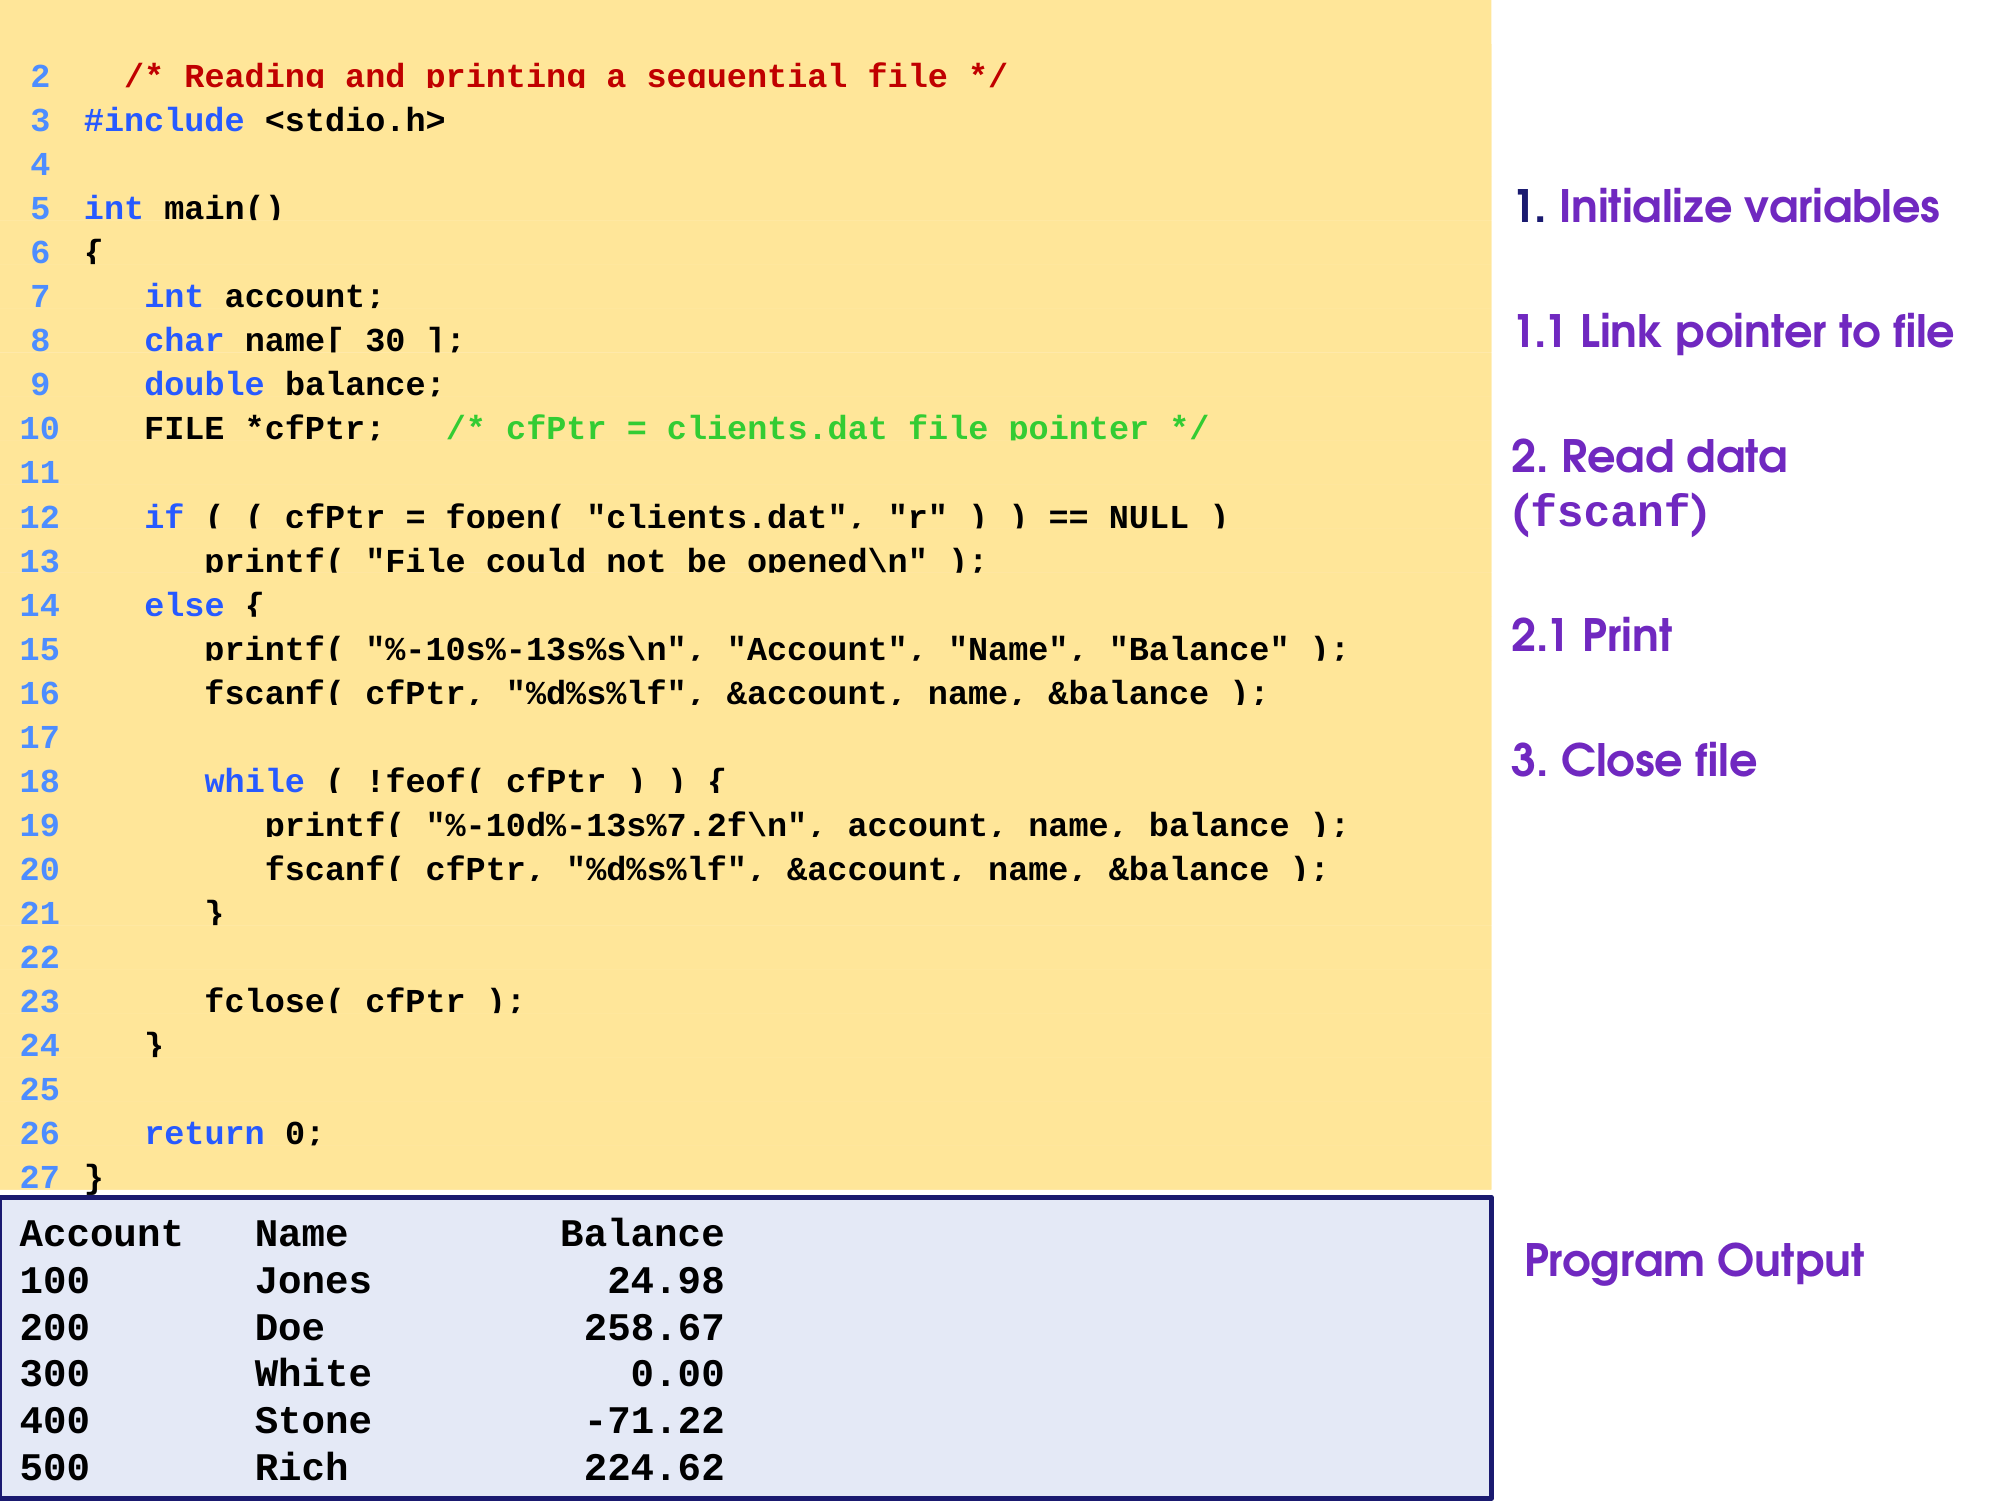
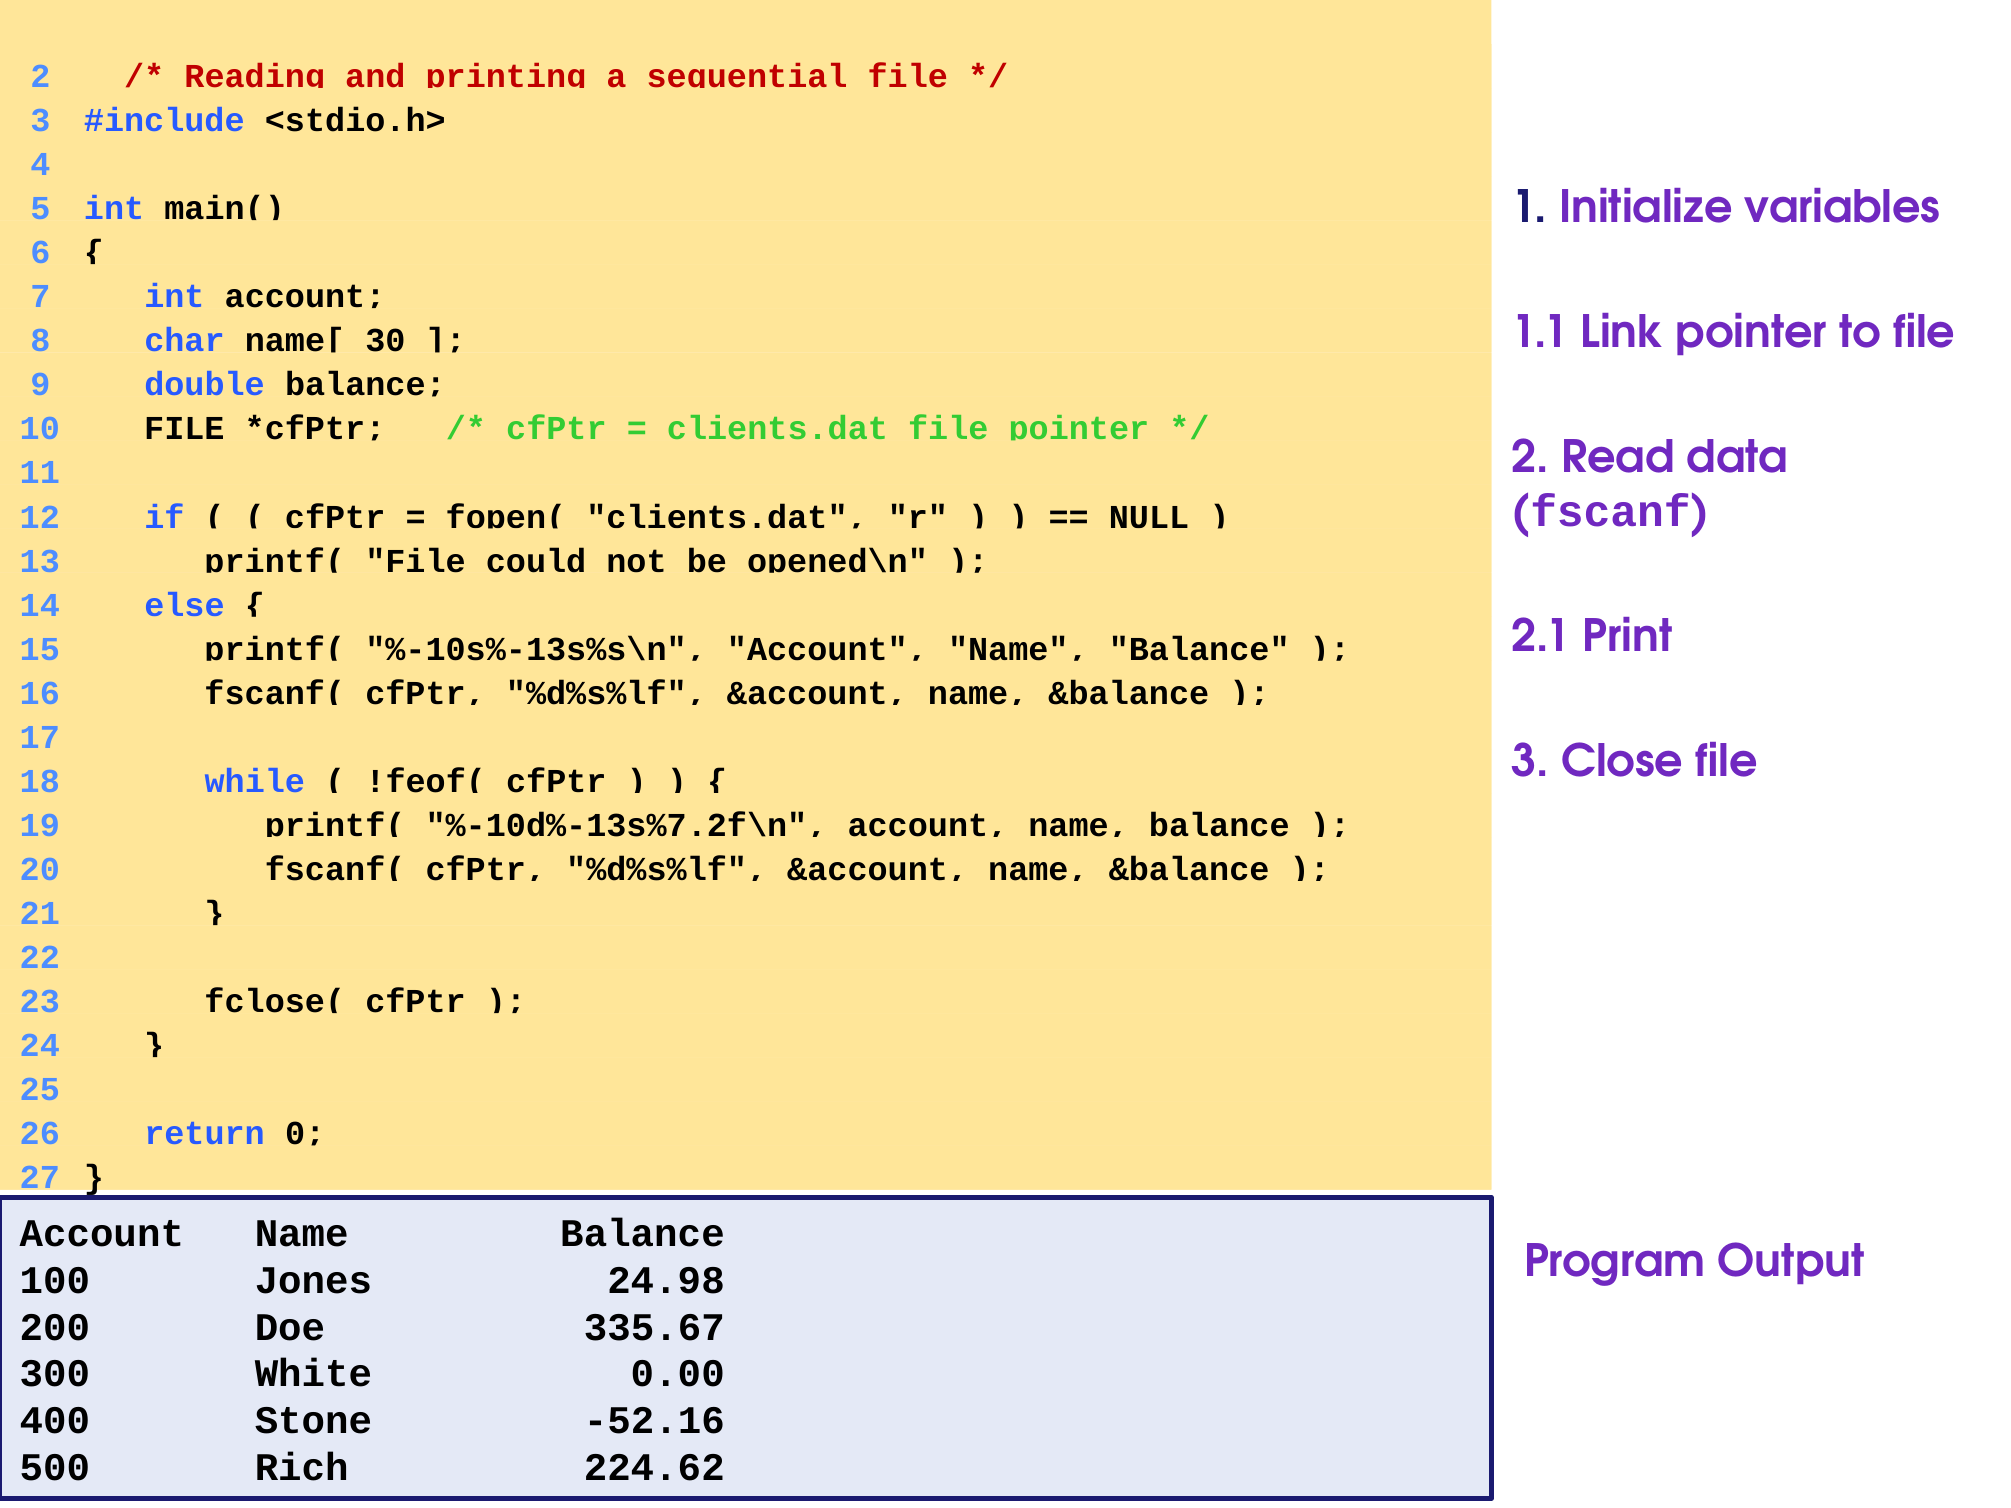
258.67: 258.67 -> 335.67
-71.22: -71.22 -> -52.16
